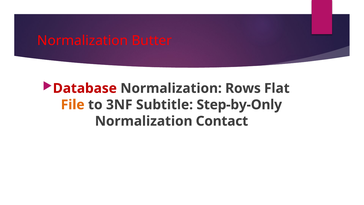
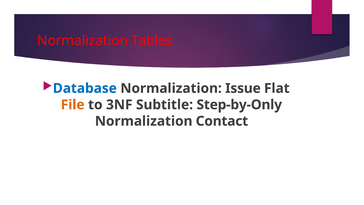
Butter: Butter -> Tables
Database colour: red -> blue
Rows: Rows -> Issue
